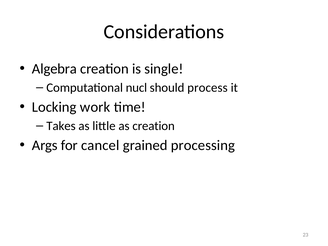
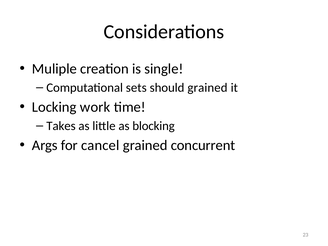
Algebra: Algebra -> Muliple
nucl: nucl -> sets
should process: process -> grained
as creation: creation -> blocking
processing: processing -> concurrent
